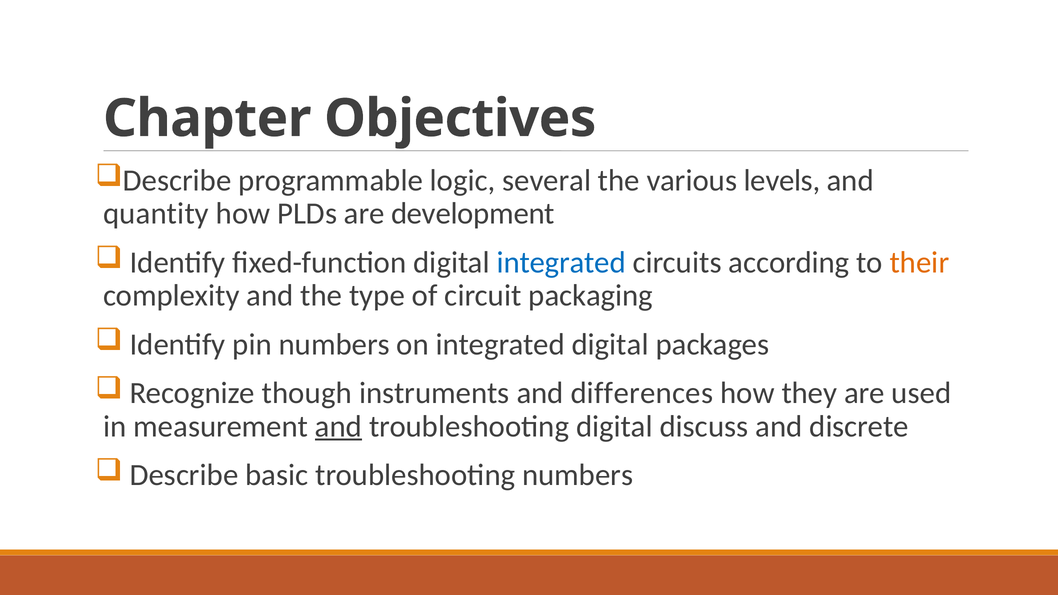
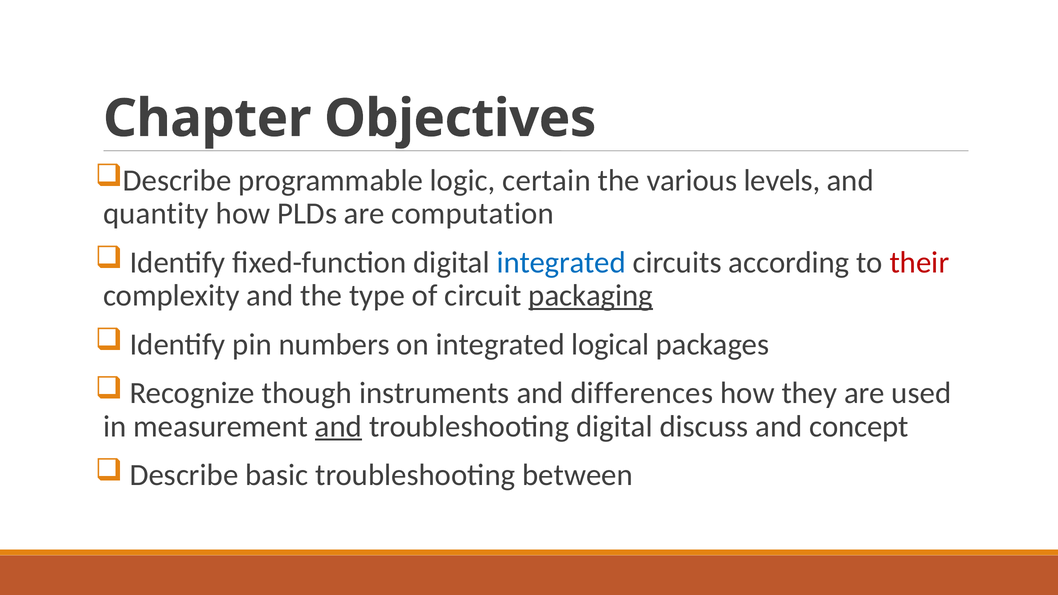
several: several -> certain
development: development -> computation
their colour: orange -> red
packaging underline: none -> present
integrated digital: digital -> logical
discrete: discrete -> concept
troubleshooting numbers: numbers -> between
